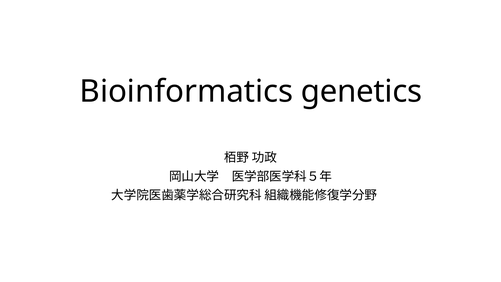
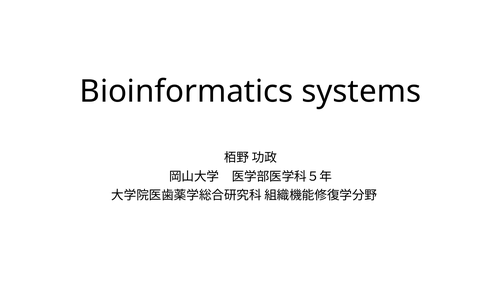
genetics: genetics -> systems
